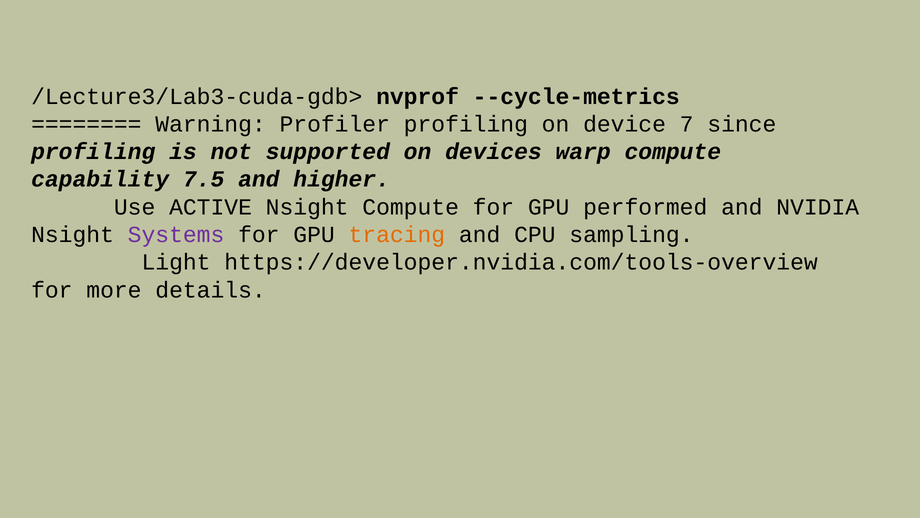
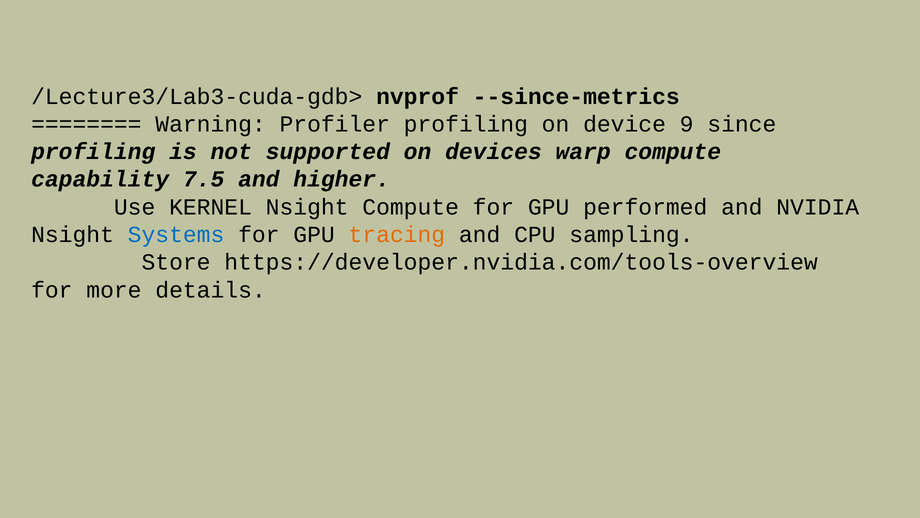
--cycle-metrics: --cycle-metrics -> --since-metrics
7: 7 -> 9
ACTIVE: ACTIVE -> KERNEL
Systems colour: purple -> blue
Light: Light -> Store
